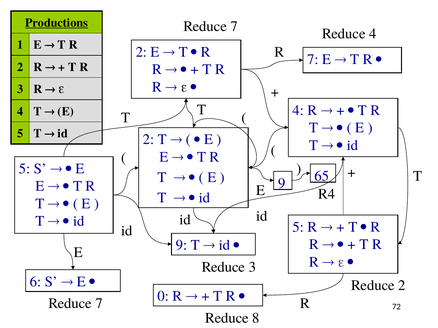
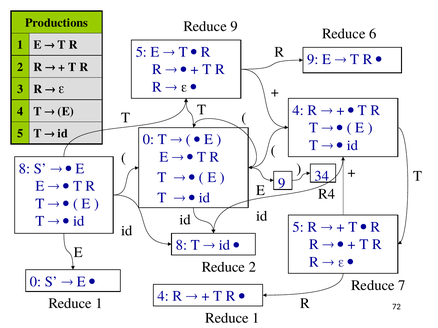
Productions underline: present -> none
7 at (234, 27): 7 -> 9
Reduce 4: 4 -> 6
2 at (141, 52): 2 -> 5
7 at (313, 59): 7 -> 9
2 at (149, 140): 2 -> 0
5 at (25, 169): 5 -> 8
65: 65 -> 34
9 at (182, 246): 9 -> 8
Reduce 3: 3 -> 2
6 at (36, 282): 6 -> 0
Reduce 2: 2 -> 7
0 at (163, 297): 0 -> 4
7 at (99, 304): 7 -> 1
8 at (256, 319): 8 -> 1
